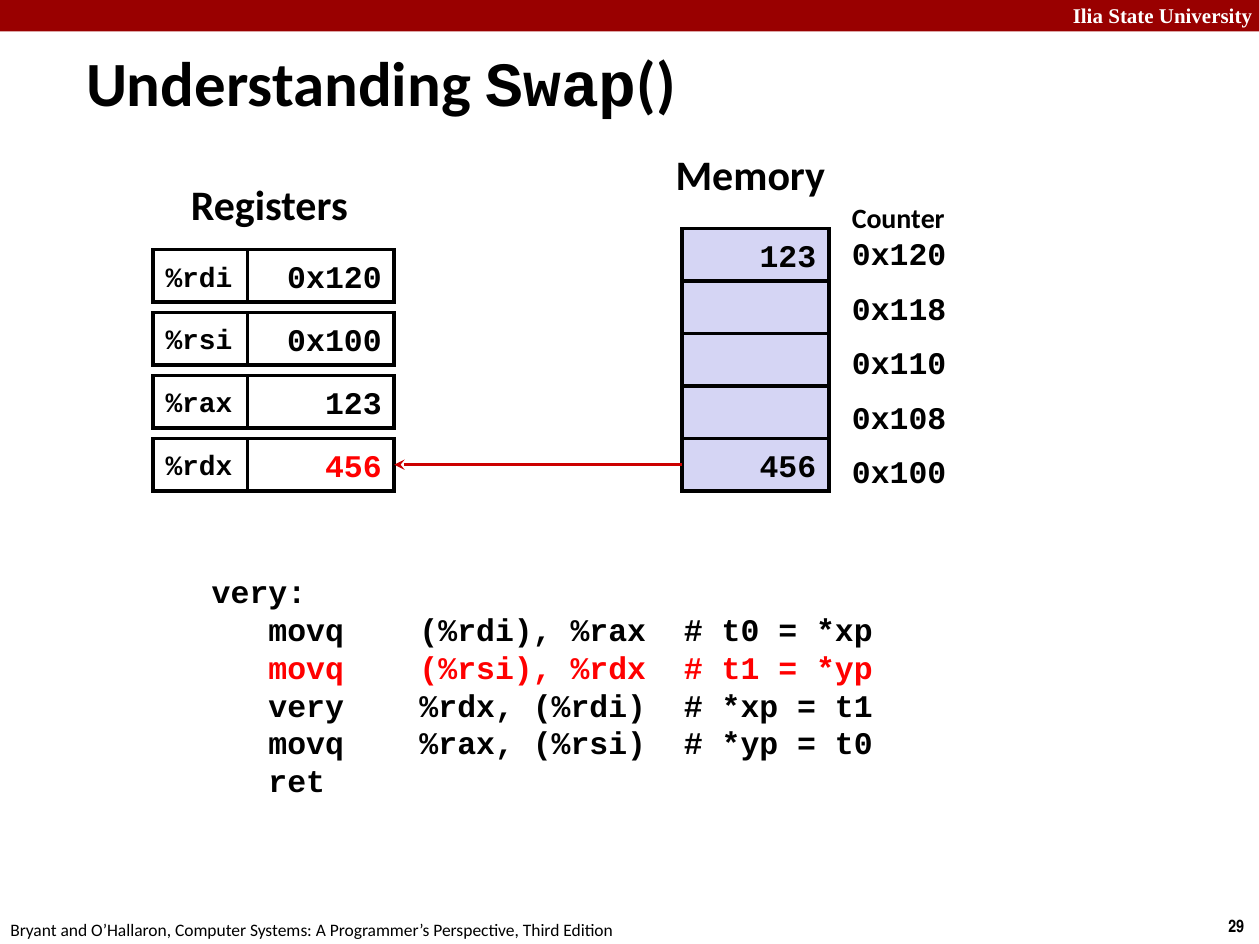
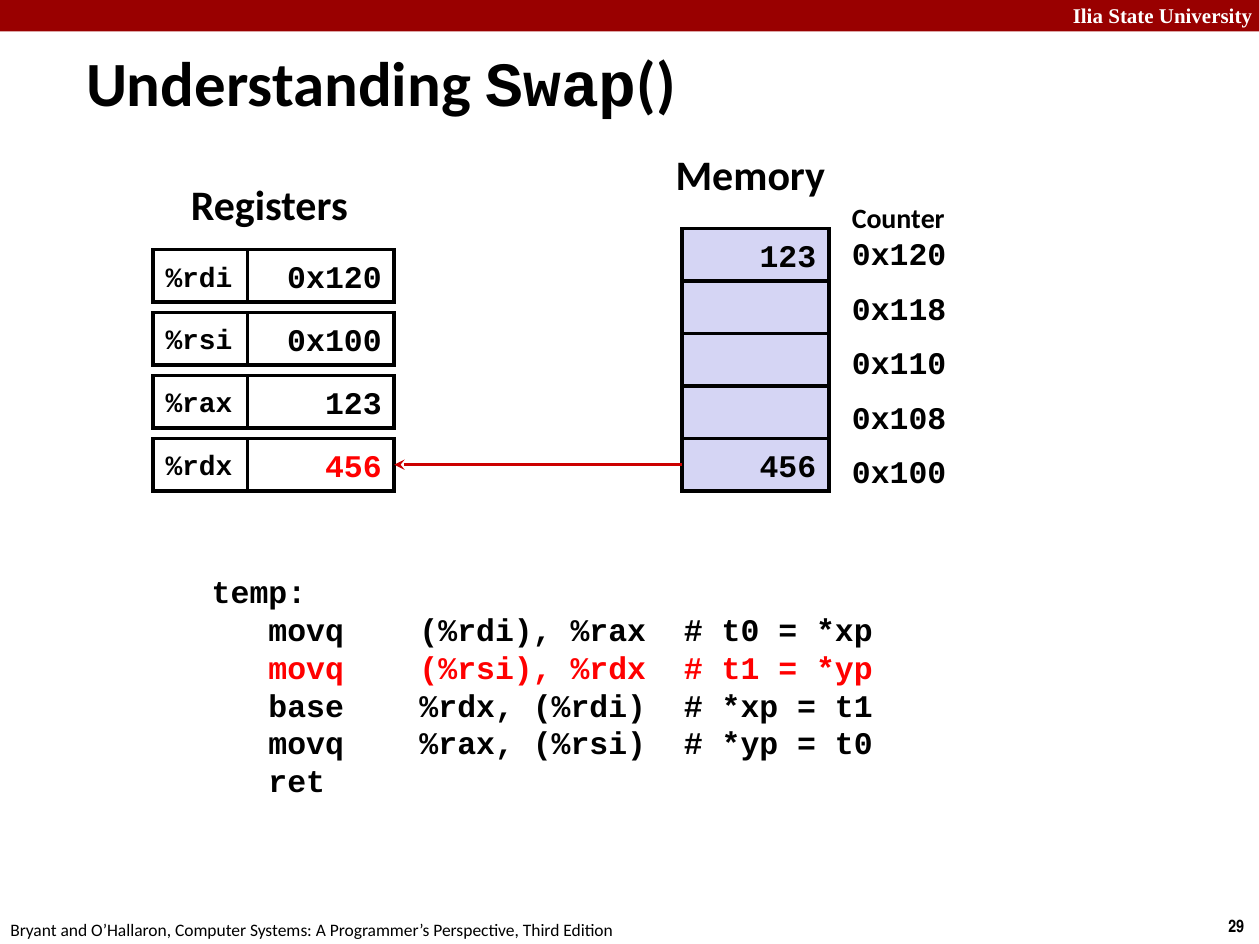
very at (259, 594): very -> temp
very at (306, 707): very -> base
